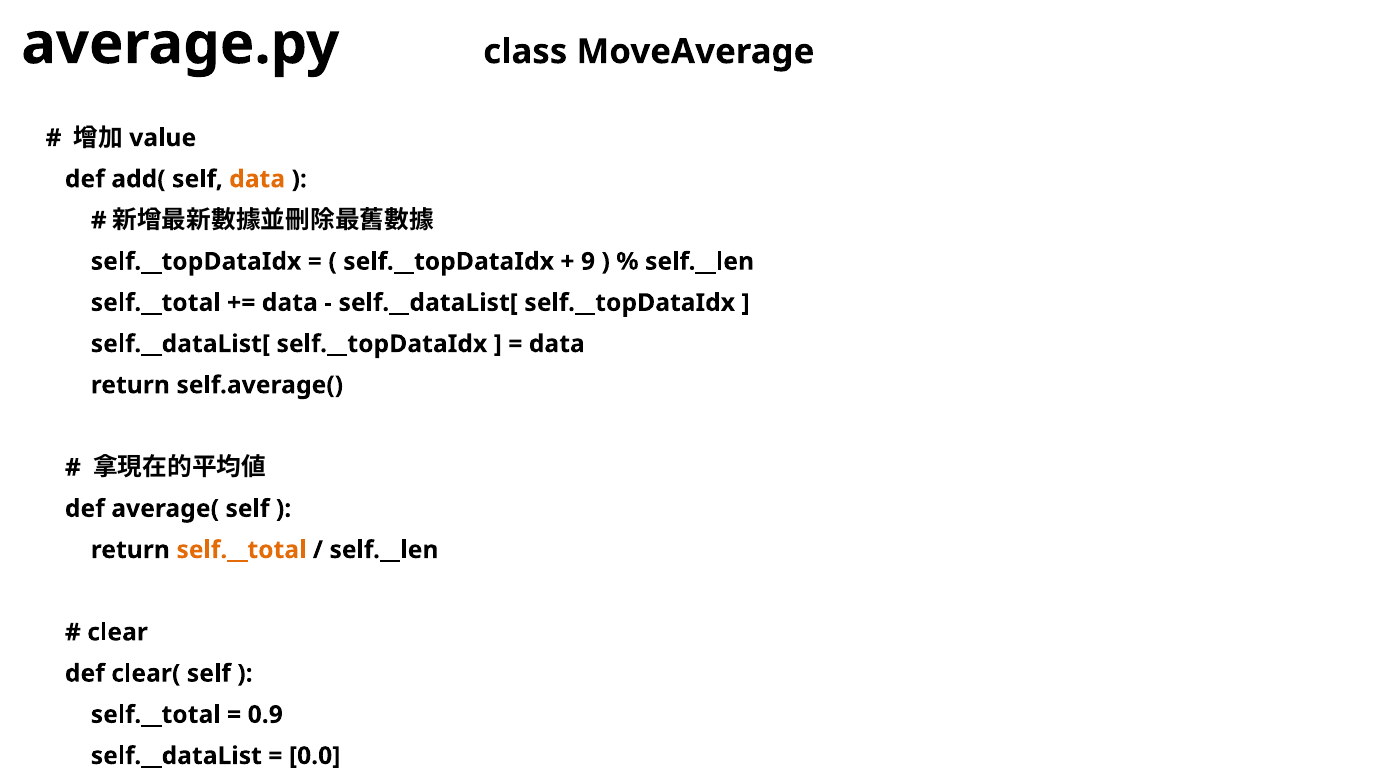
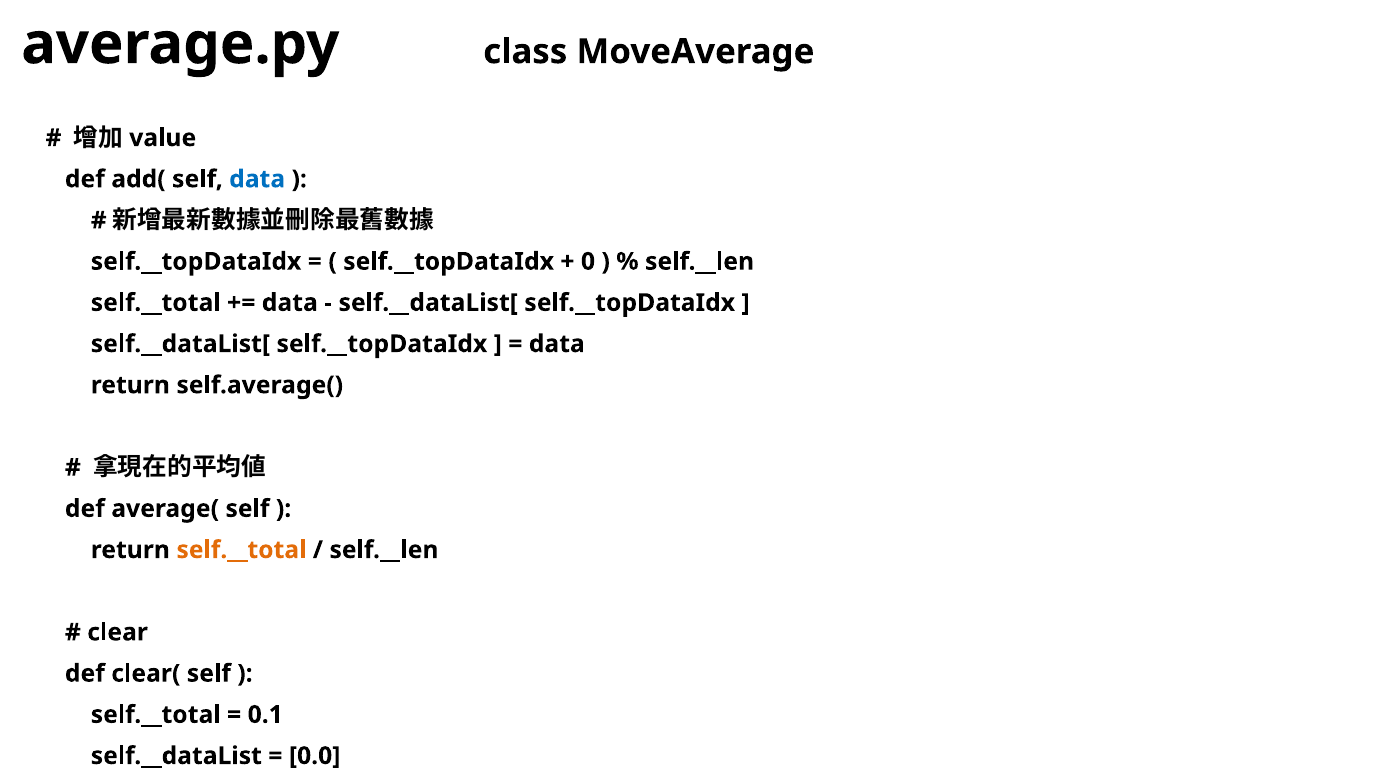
data at (257, 179) colour: orange -> blue
9: 9 -> 0
0.9: 0.9 -> 0.1
